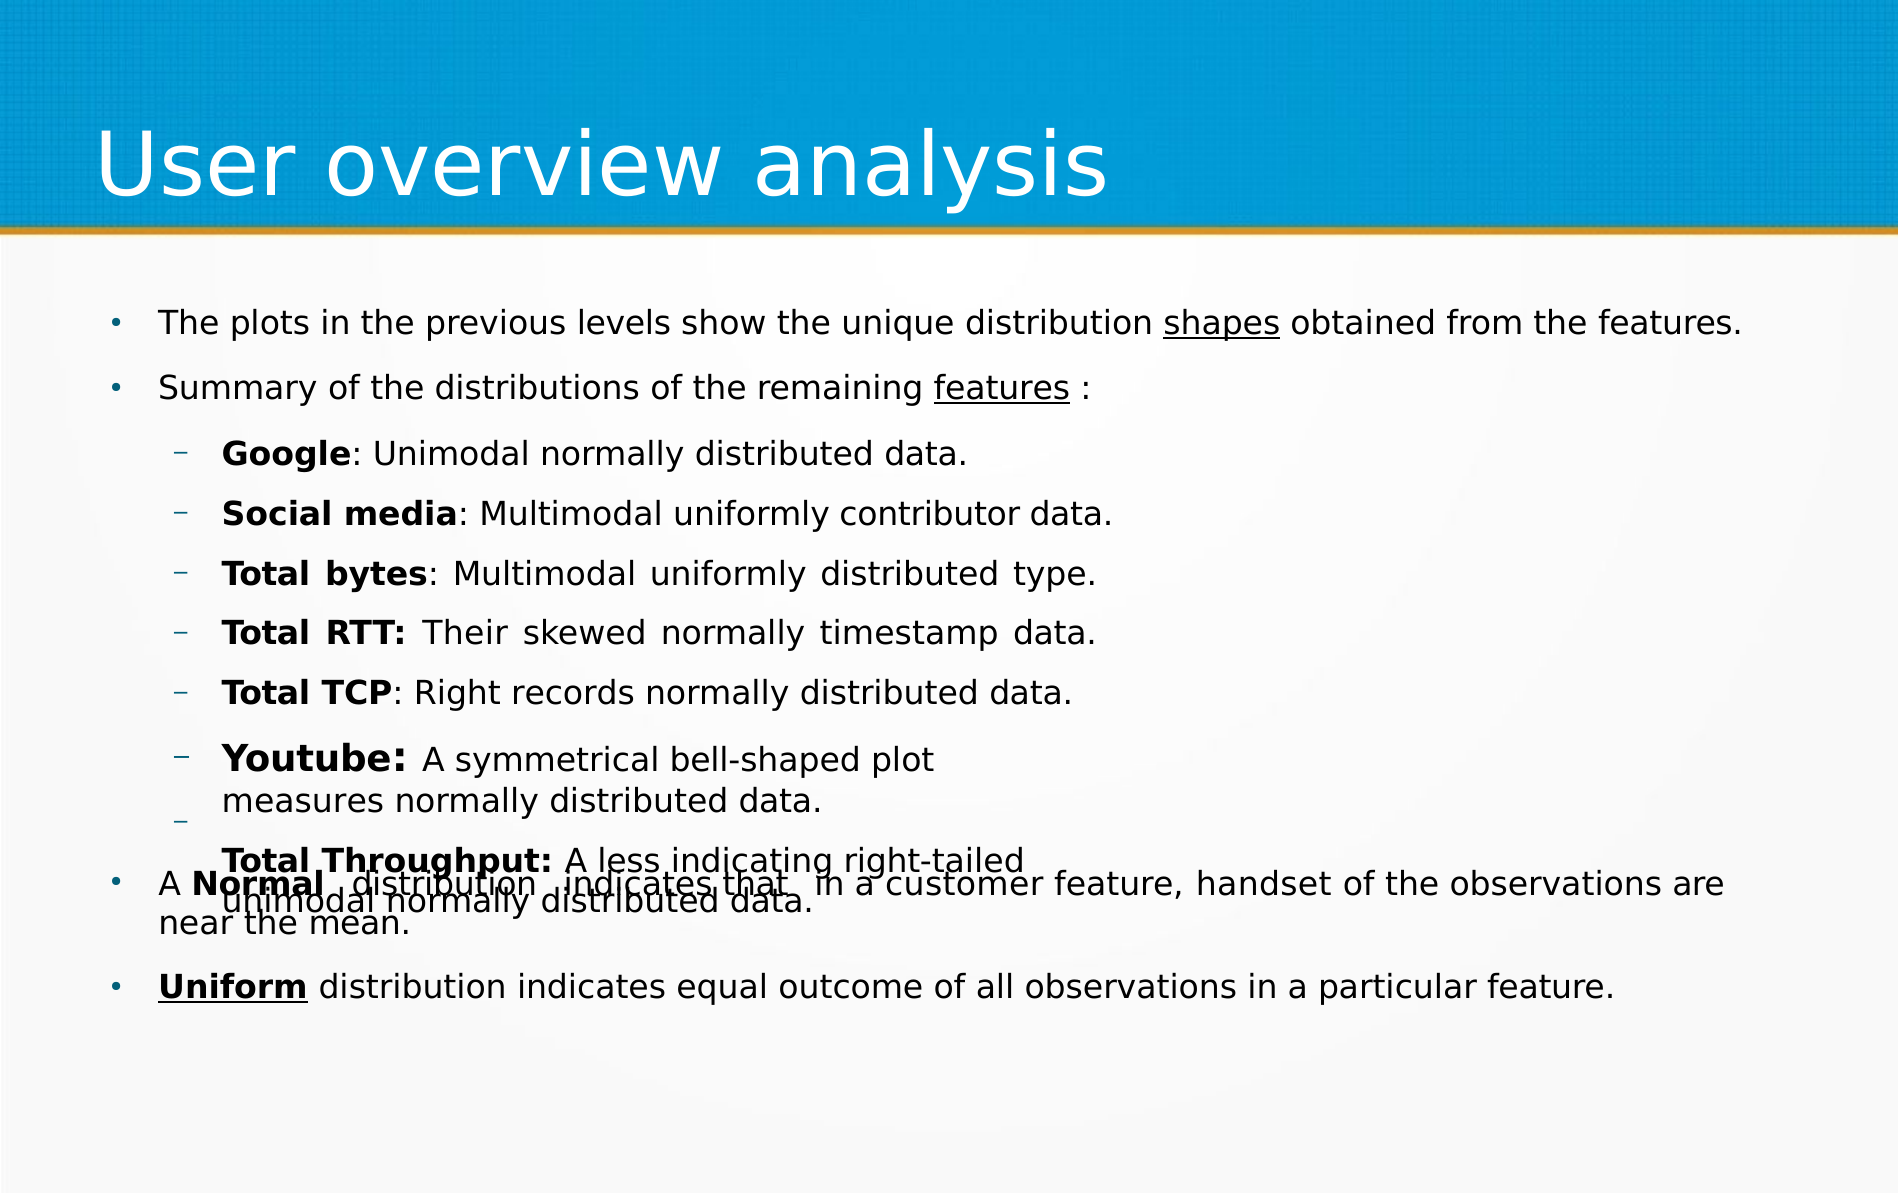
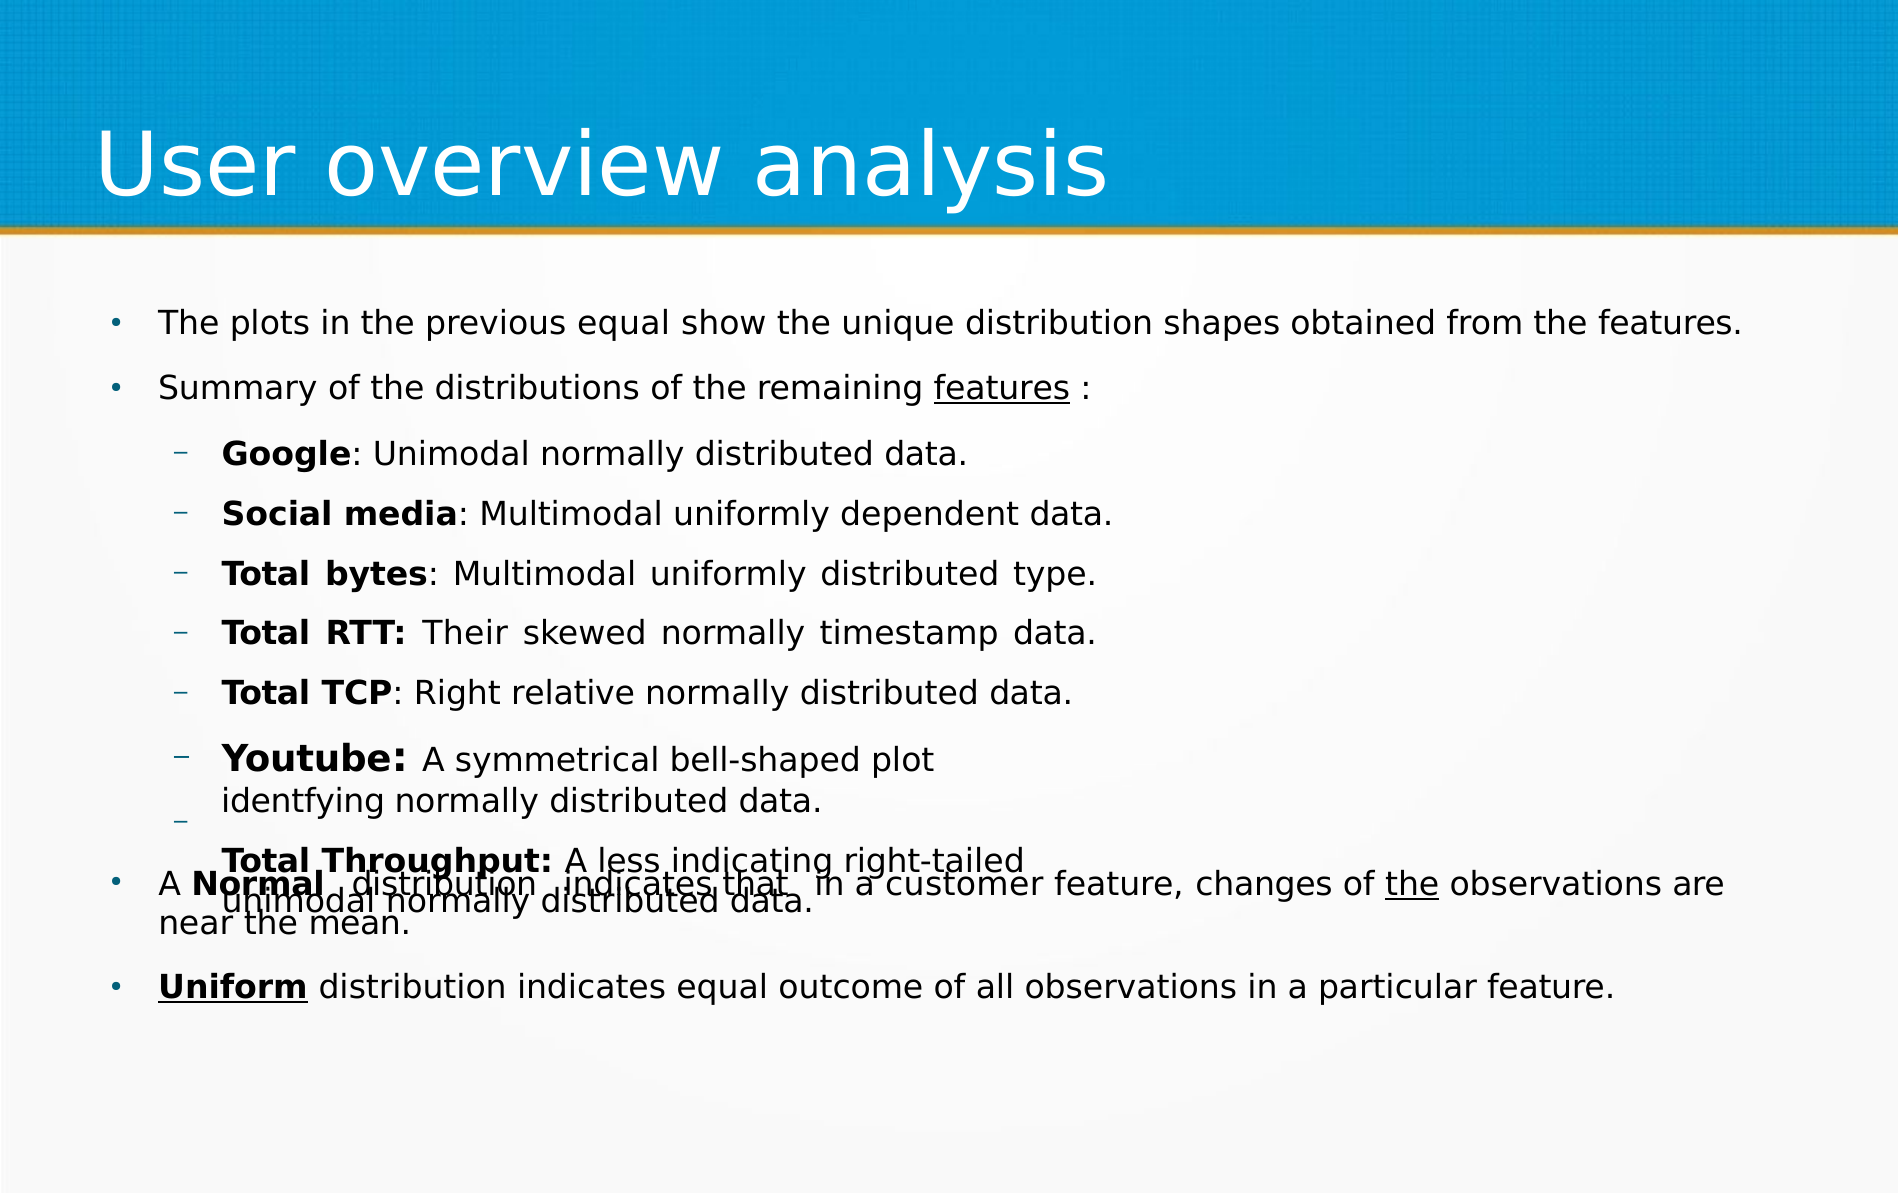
previous levels: levels -> equal
shapes underline: present -> none
contributor: contributor -> dependent
records: records -> relative
measures: measures -> identfying
handset: handset -> changes
the at (1412, 884) underline: none -> present
